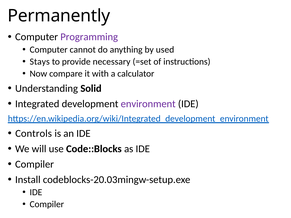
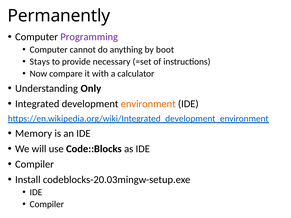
used: used -> boot
Solid: Solid -> Only
environment colour: purple -> orange
Controls: Controls -> Memory
